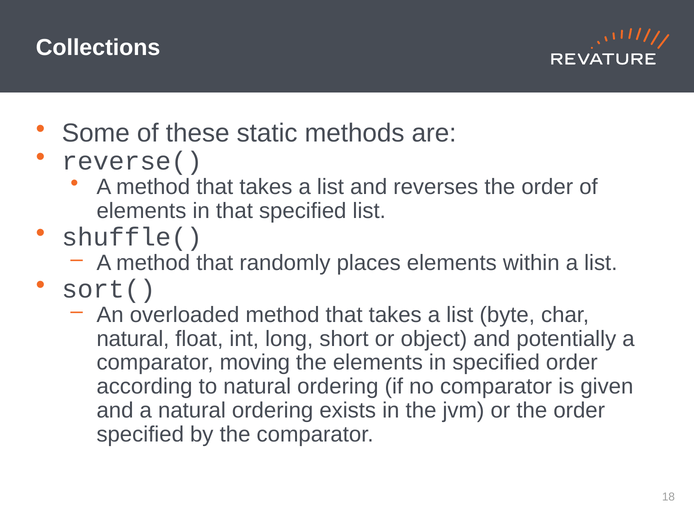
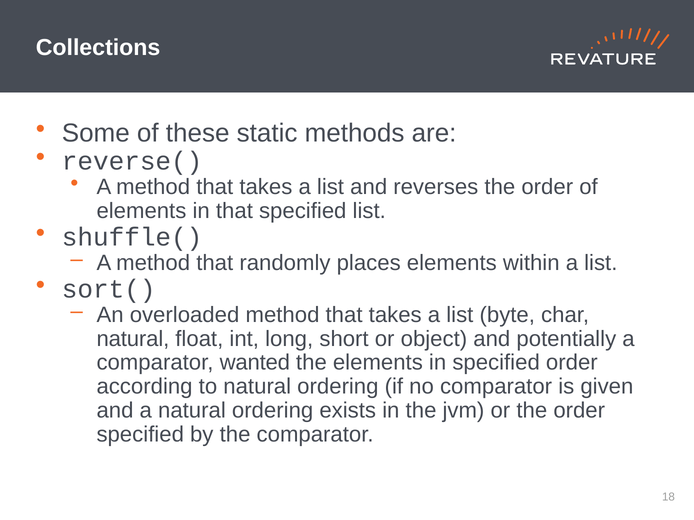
moving: moving -> wanted
